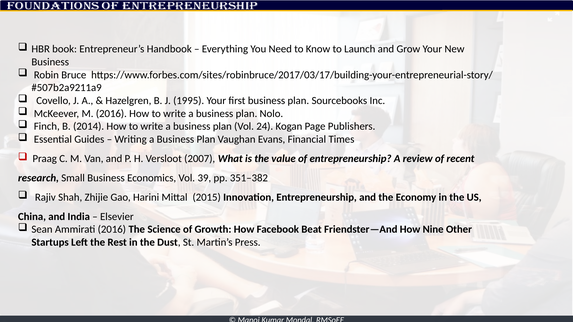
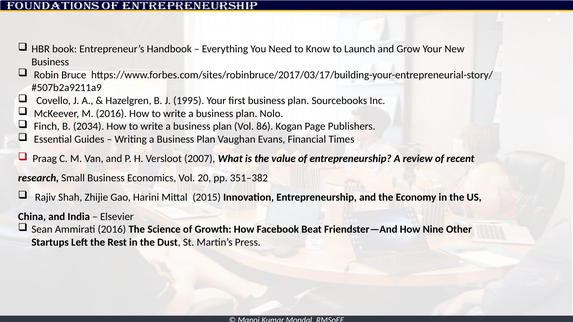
2014: 2014 -> 2034
24: 24 -> 86
39: 39 -> 20
